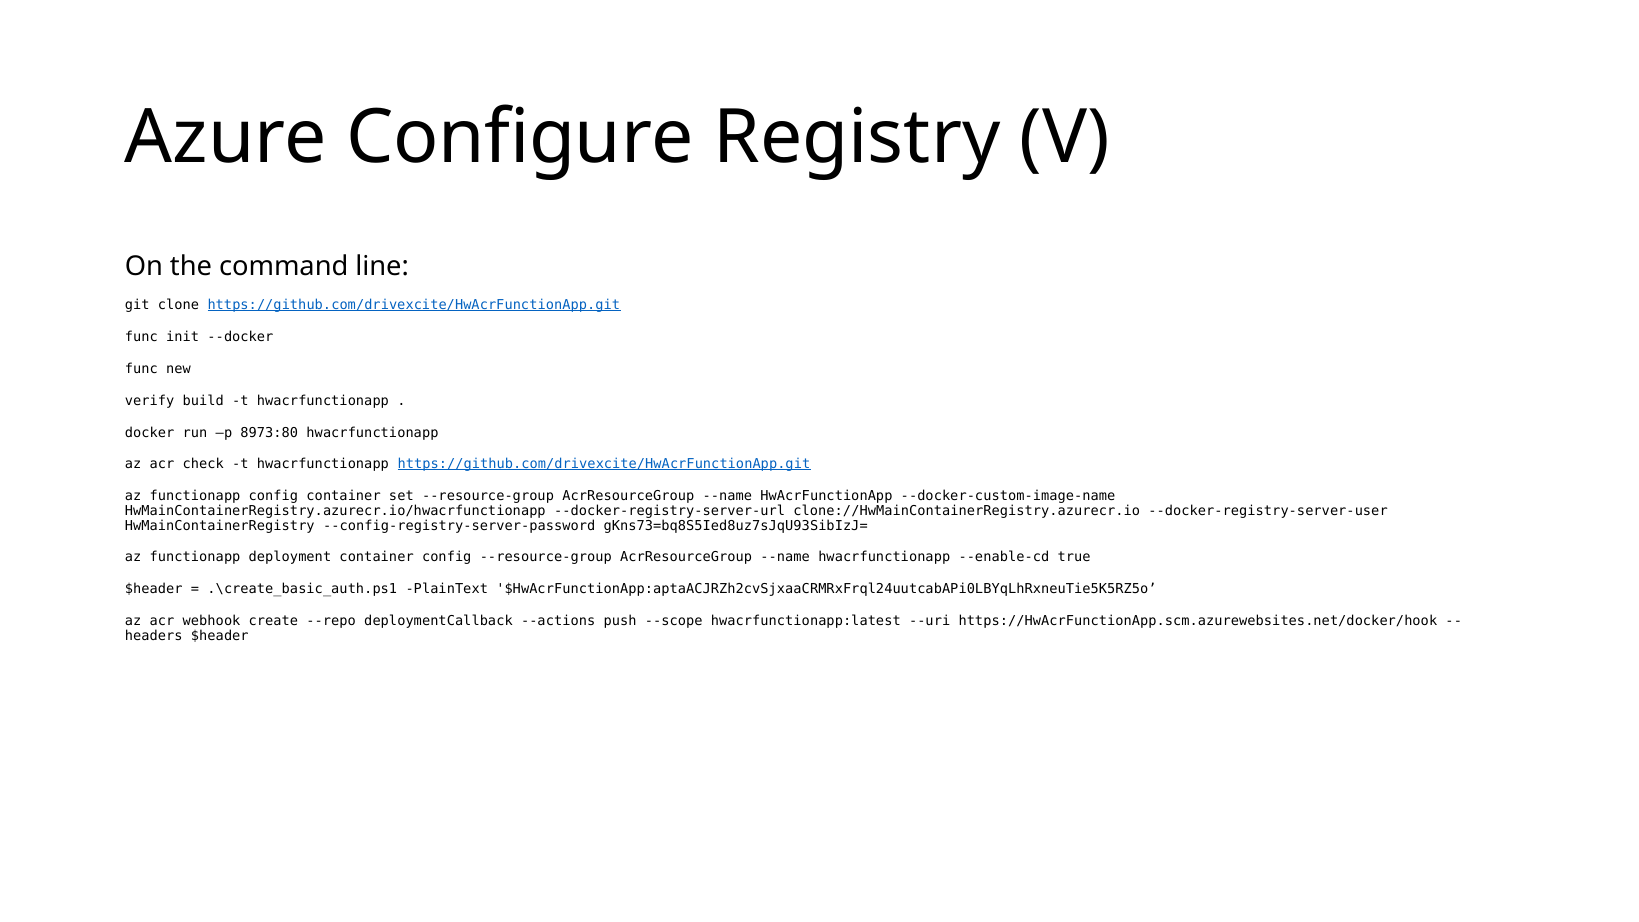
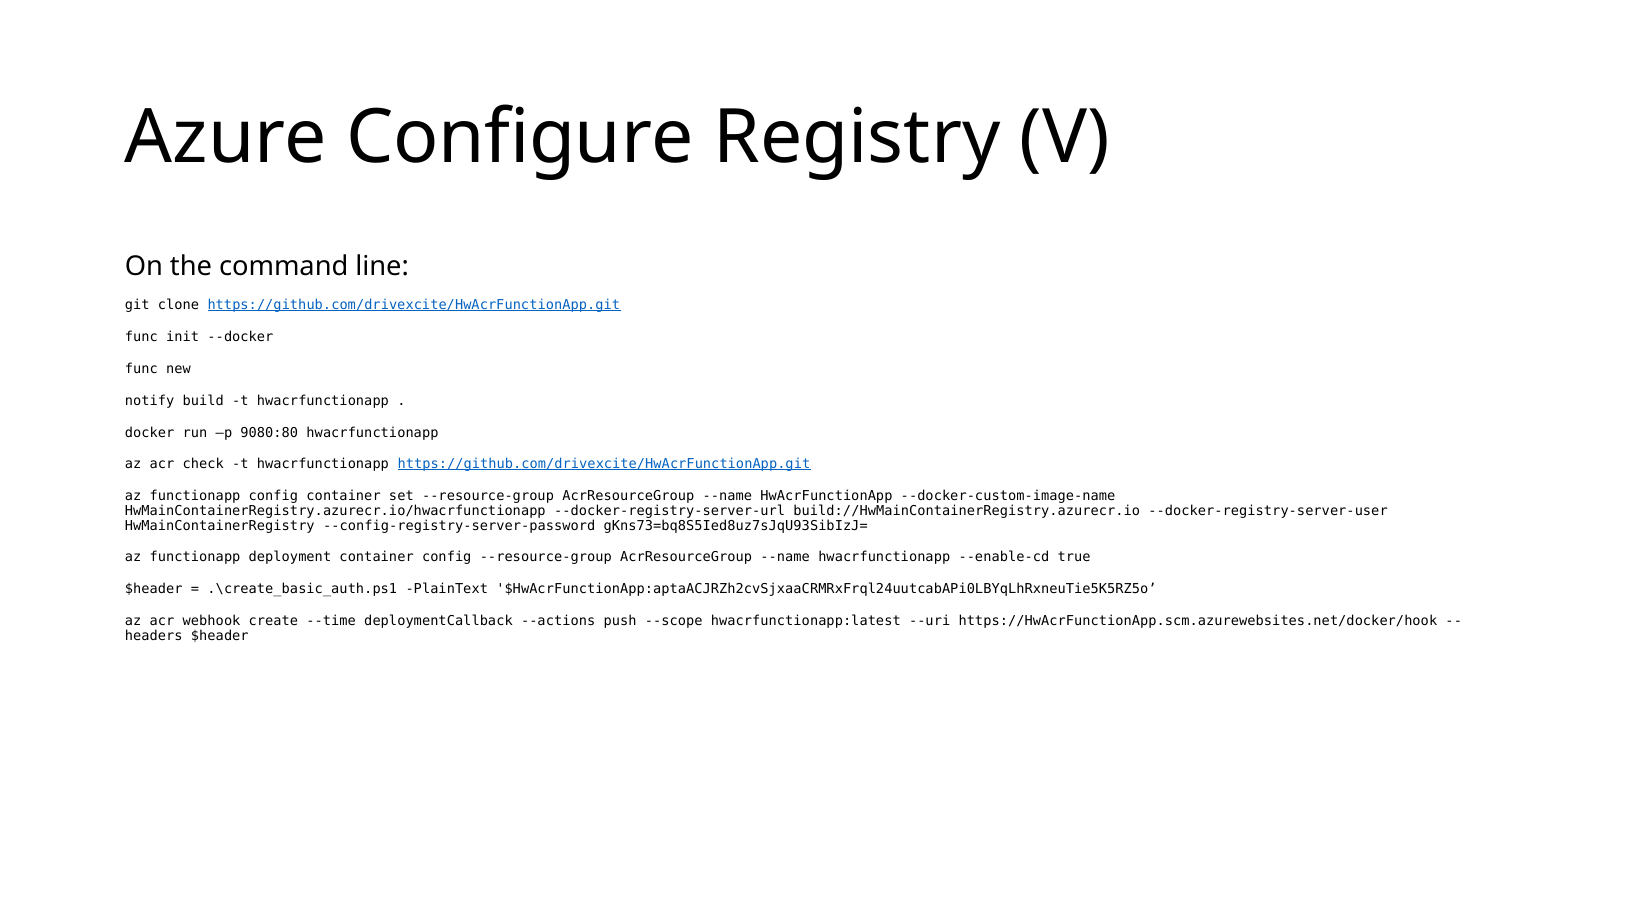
verify: verify -> notify
8973:80: 8973:80 -> 9080:80
clone://HwMainContainerRegistry.azurecr.io: clone://HwMainContainerRegistry.azurecr.io -> build://HwMainContainerRegistry.azurecr.io
--repo: --repo -> --time
